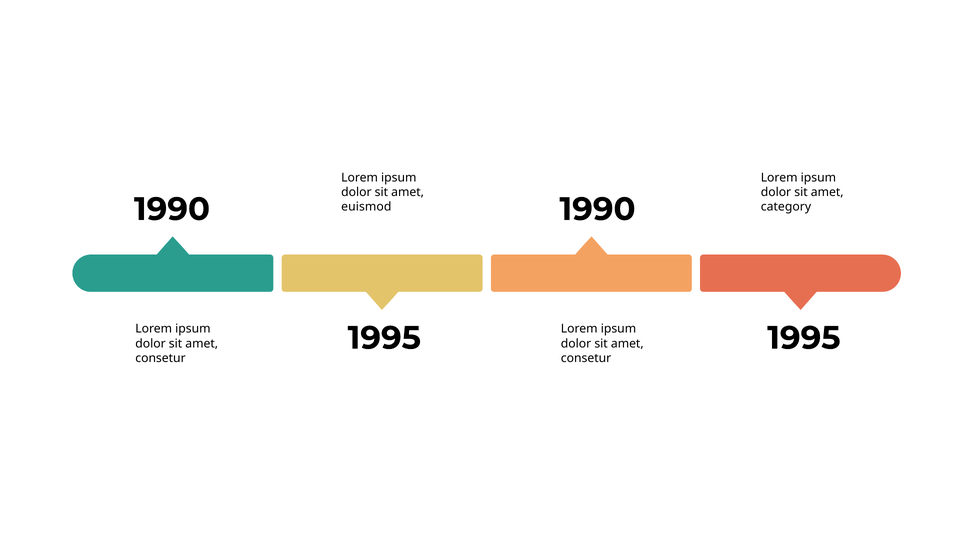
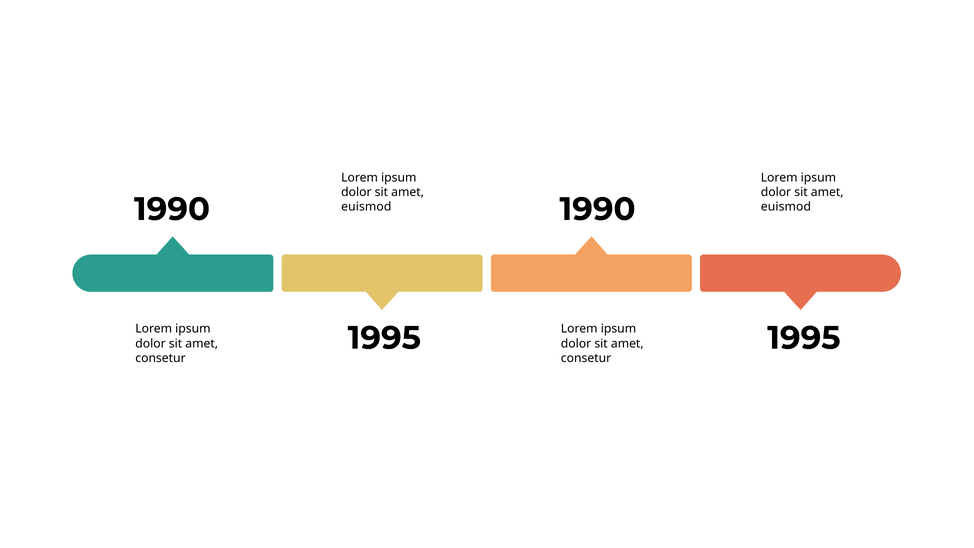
category at (786, 207): category -> euismod
